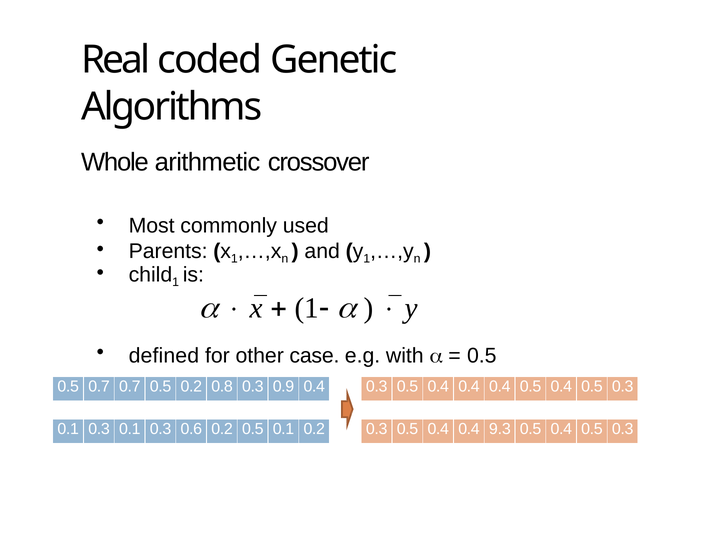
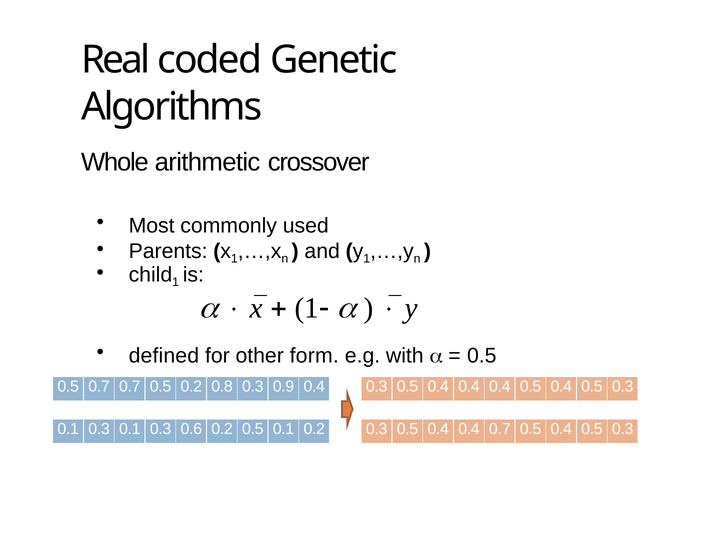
case: case -> form
0.4 9.3: 9.3 -> 0.7
